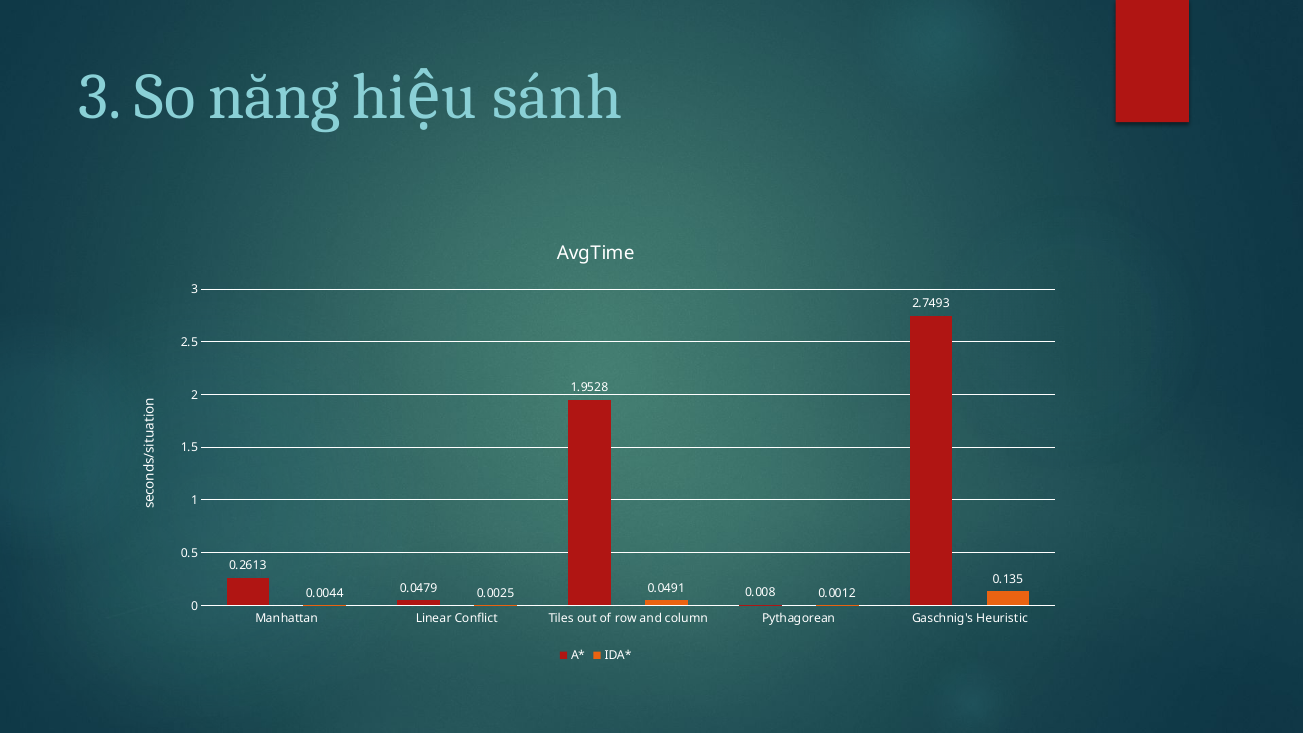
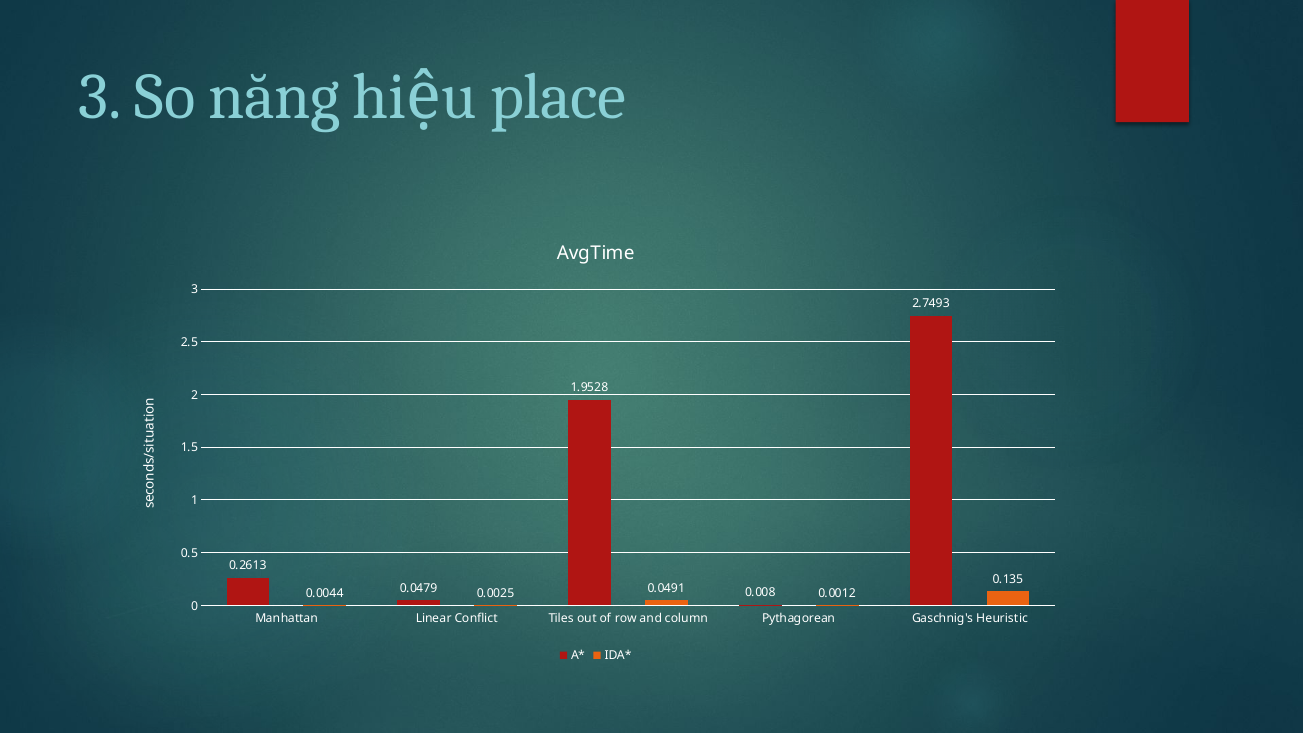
sánh: sánh -> place
